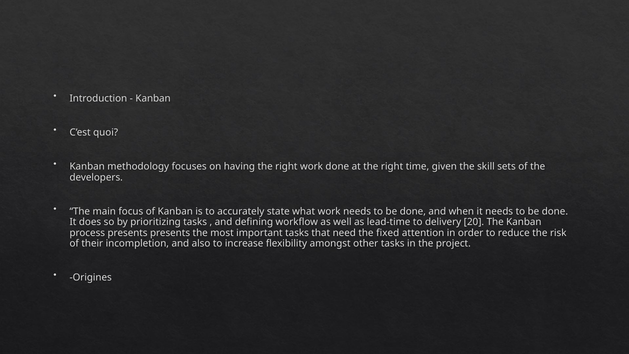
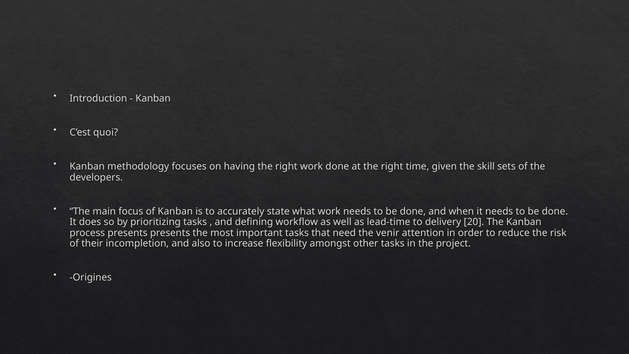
fixed: fixed -> venir
